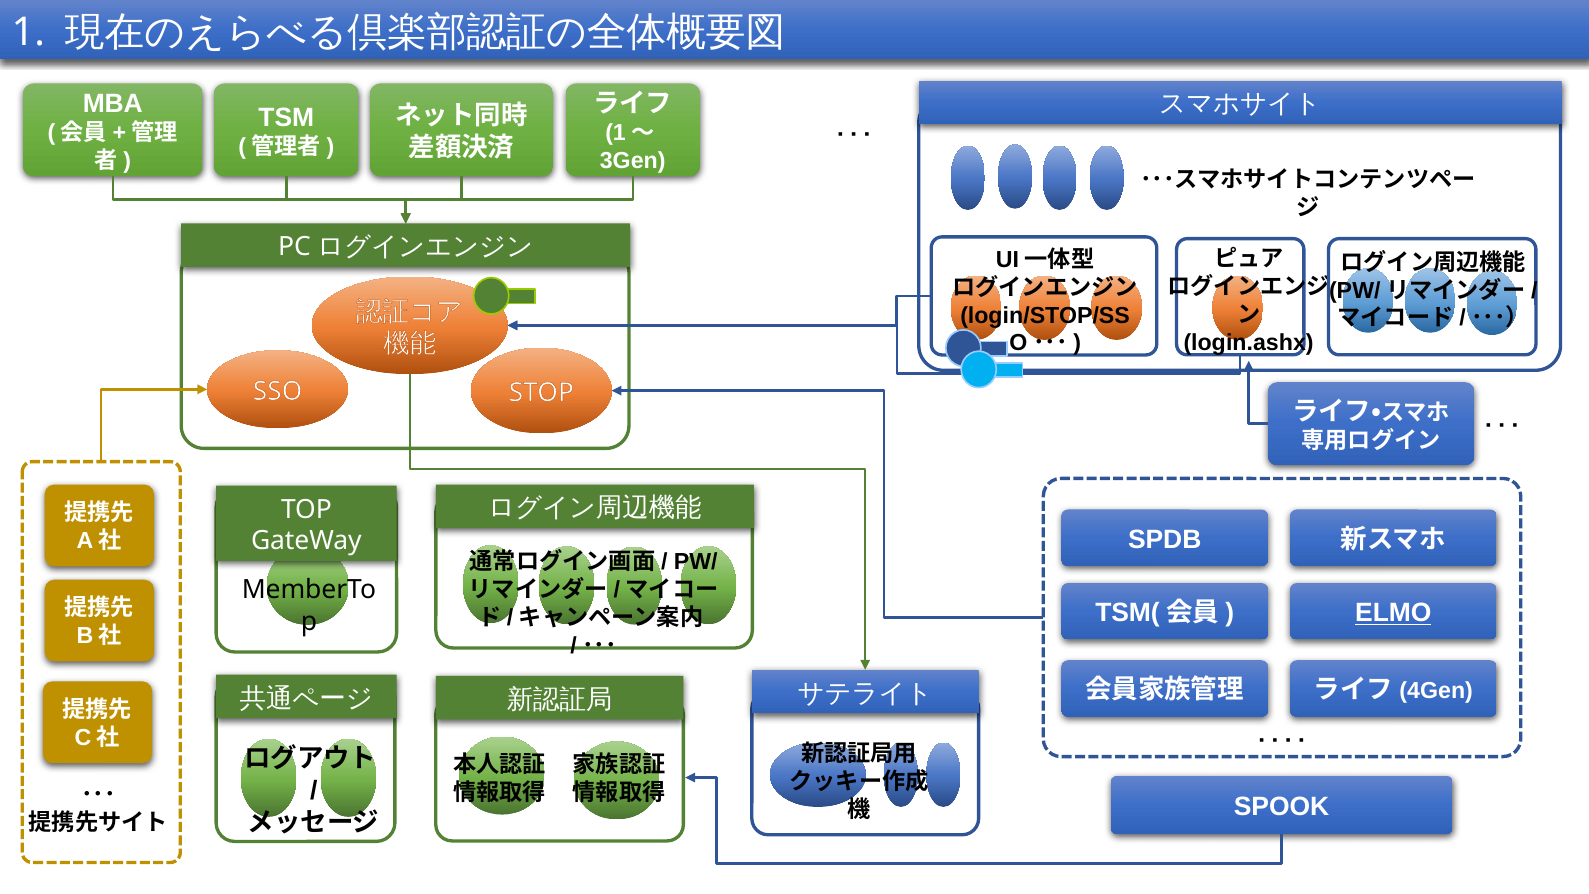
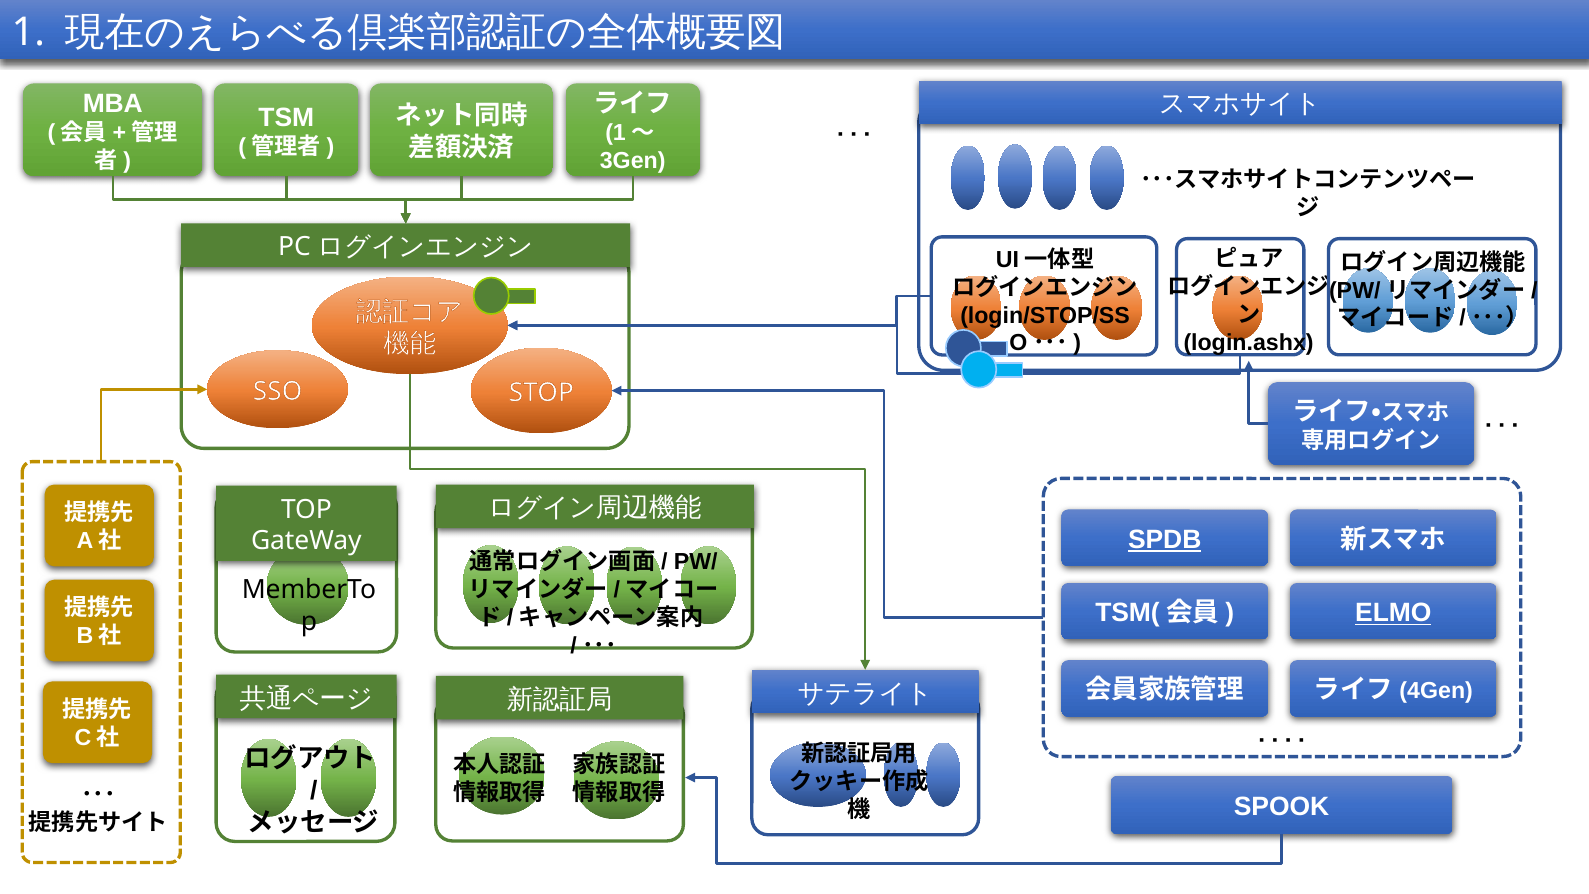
SPDB underline: none -> present
